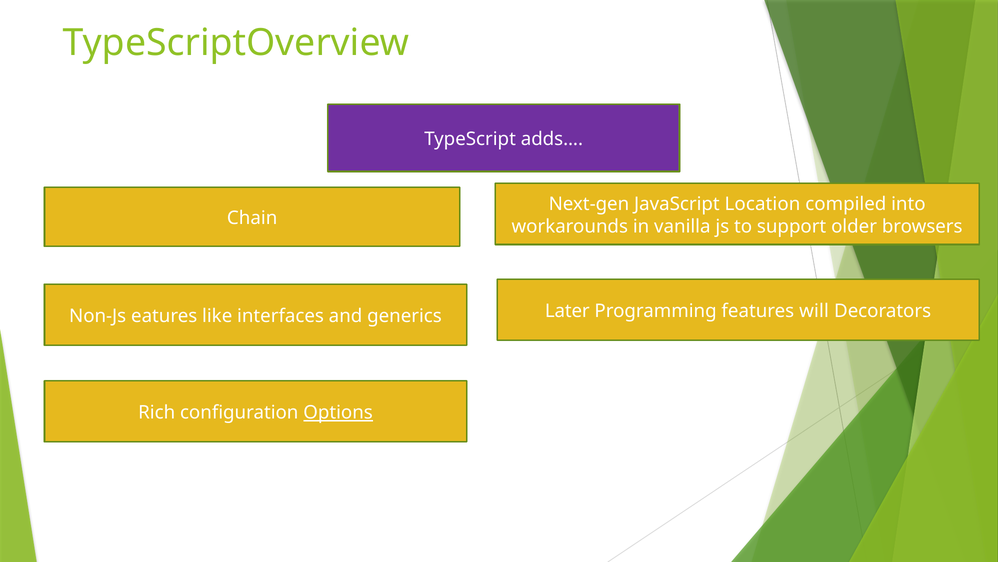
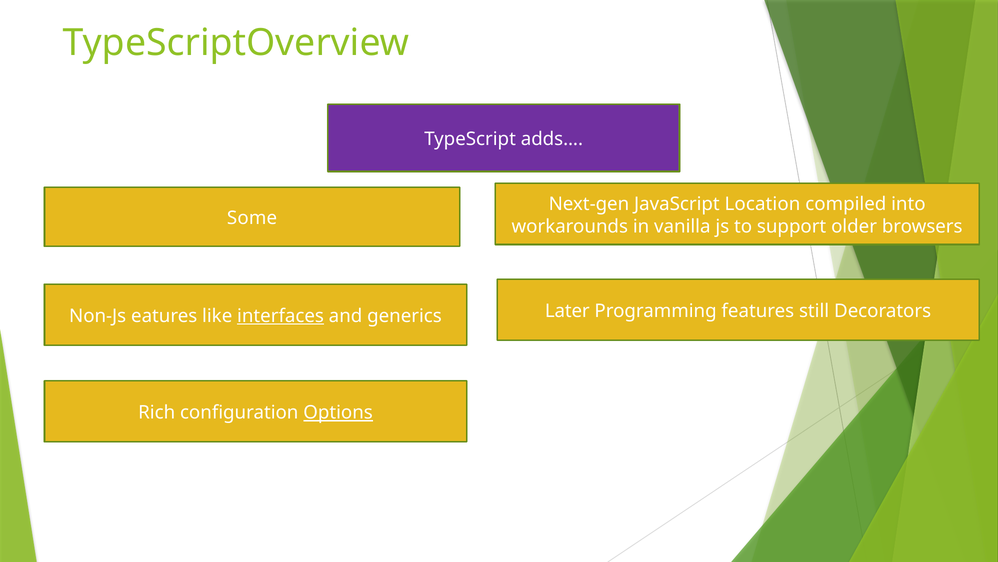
Chain: Chain -> Some
interfaces underline: none -> present
will: will -> still
